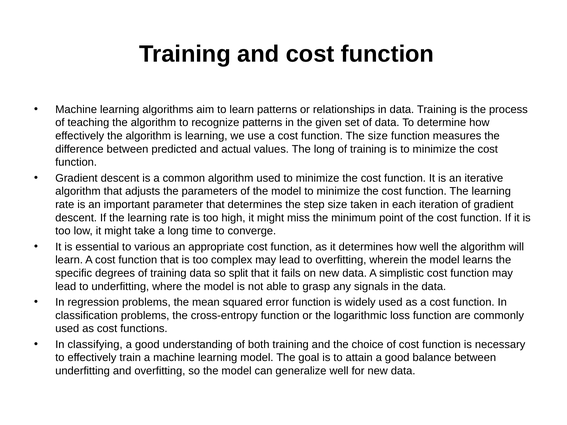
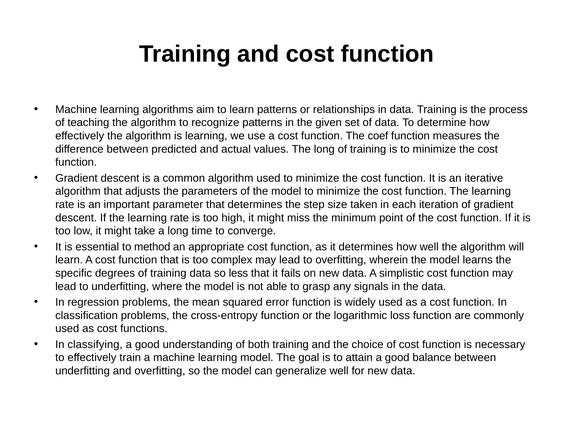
The size: size -> coef
various: various -> method
split: split -> less
